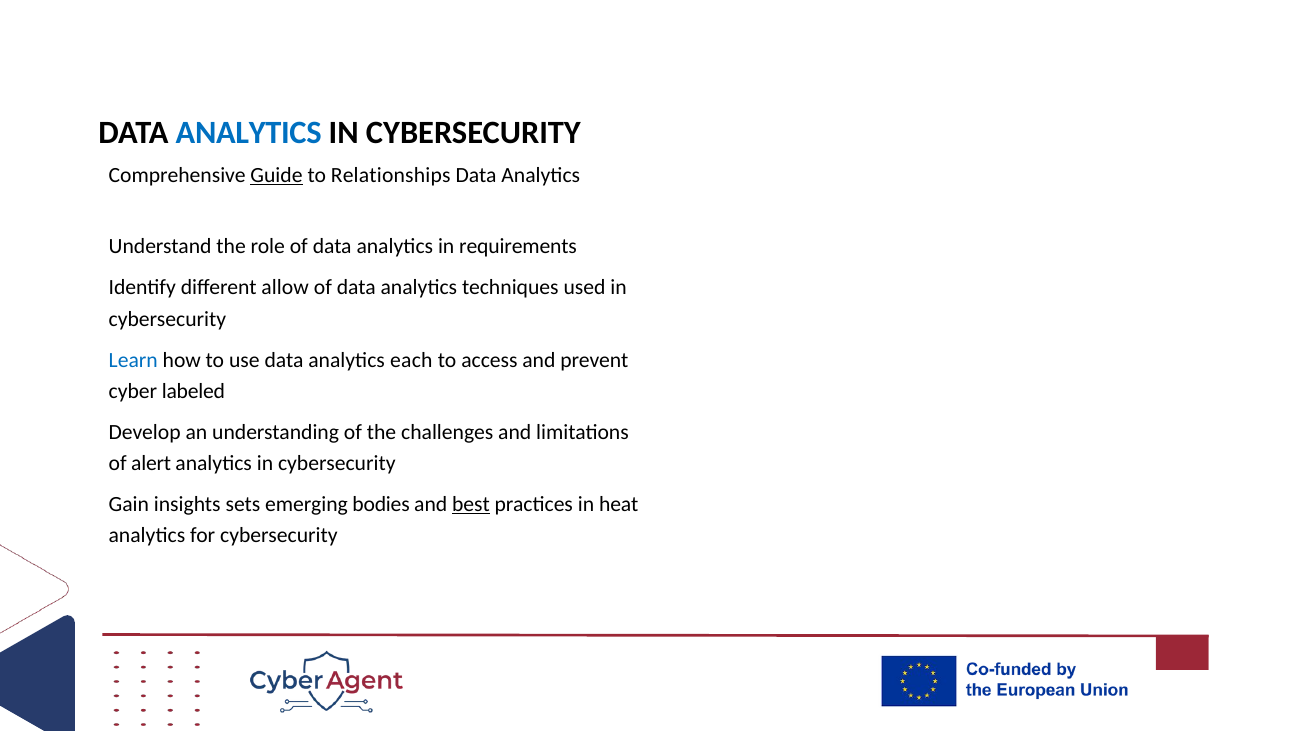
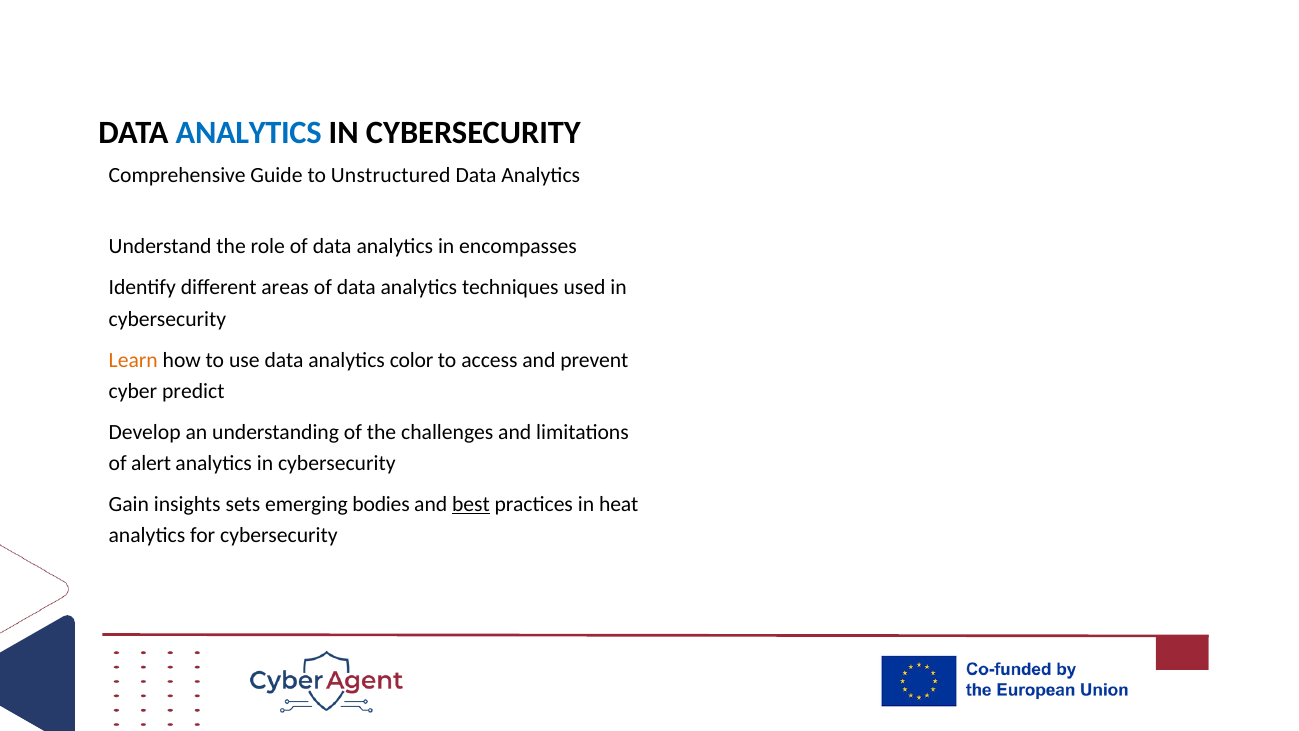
Guide underline: present -> none
Relationships: Relationships -> Unstructured
requirements: requirements -> encompasses
allow: allow -> areas
Learn colour: blue -> orange
each: each -> color
labeled: labeled -> predict
